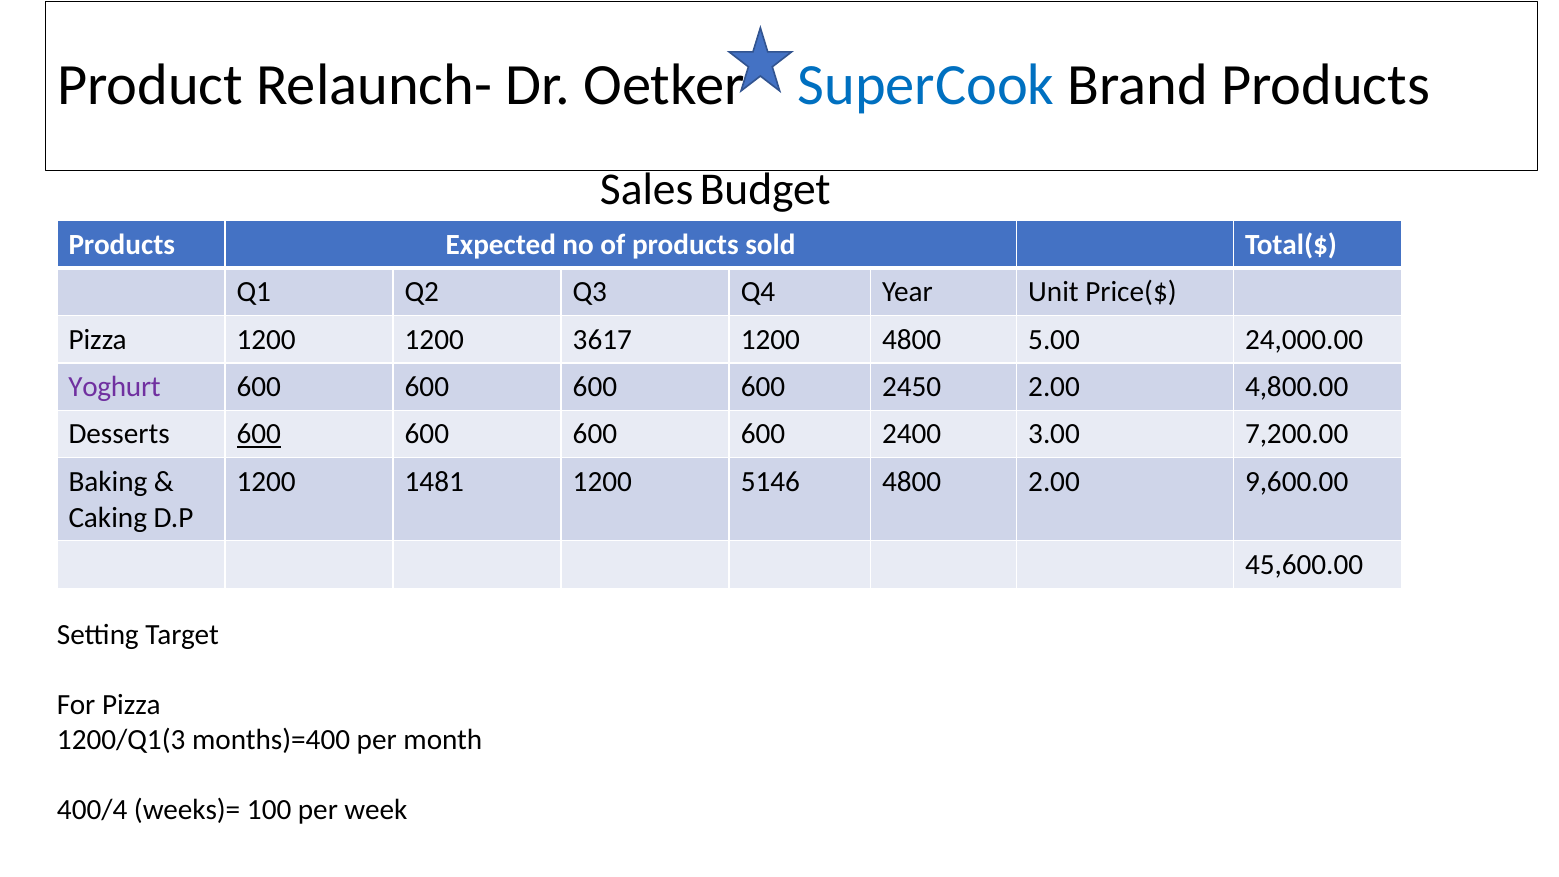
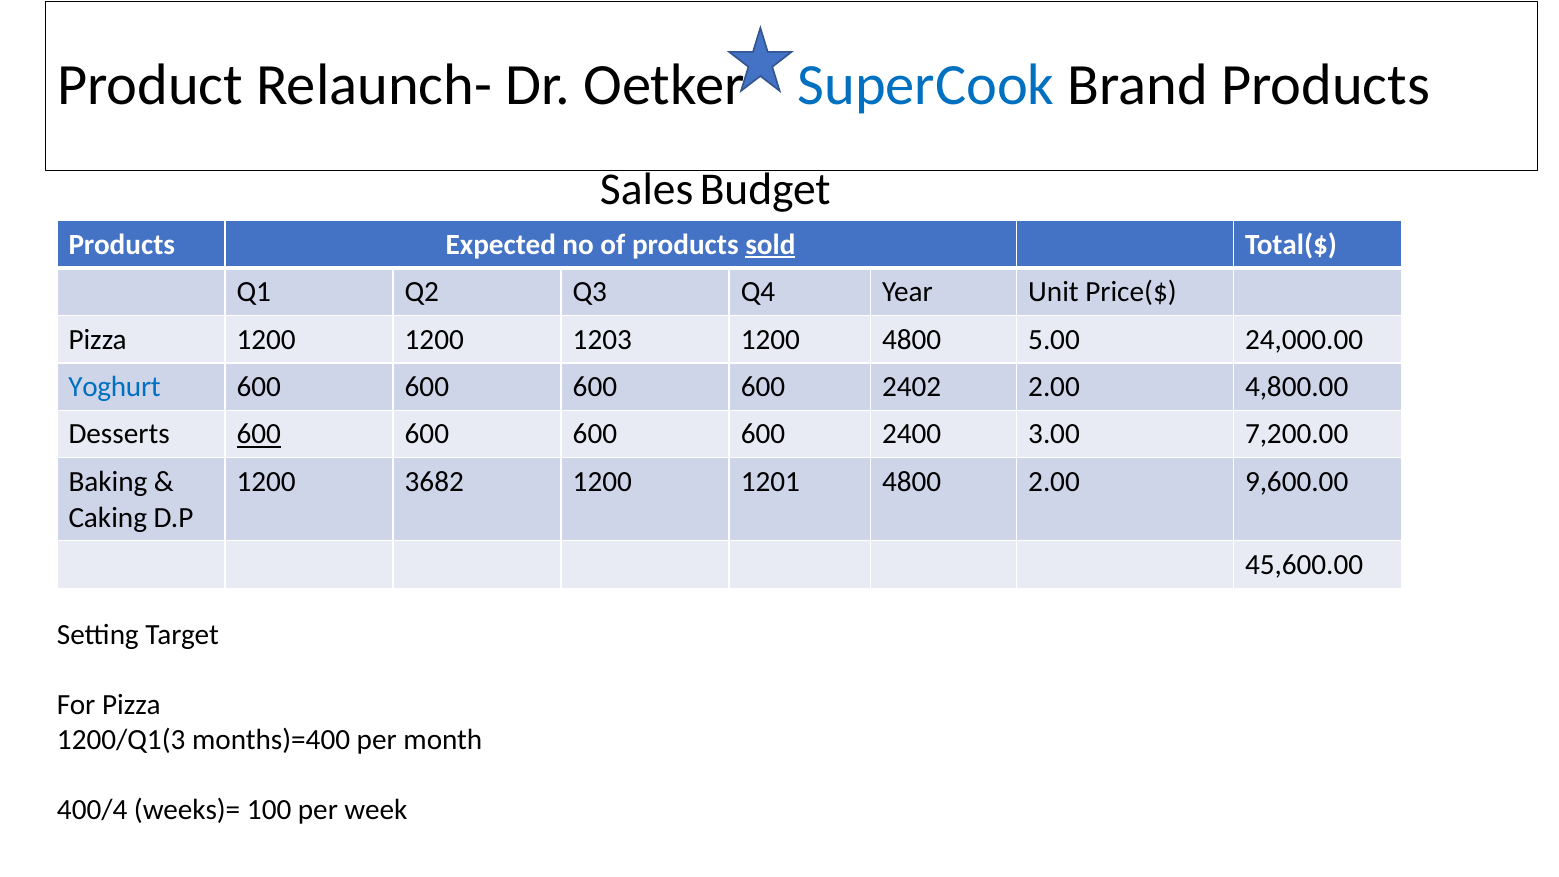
sold underline: none -> present
3617: 3617 -> 1203
Yoghurt colour: purple -> blue
2450: 2450 -> 2402
1481: 1481 -> 3682
5146: 5146 -> 1201
